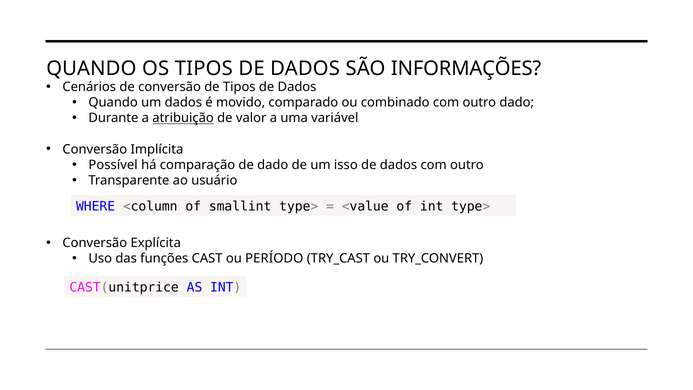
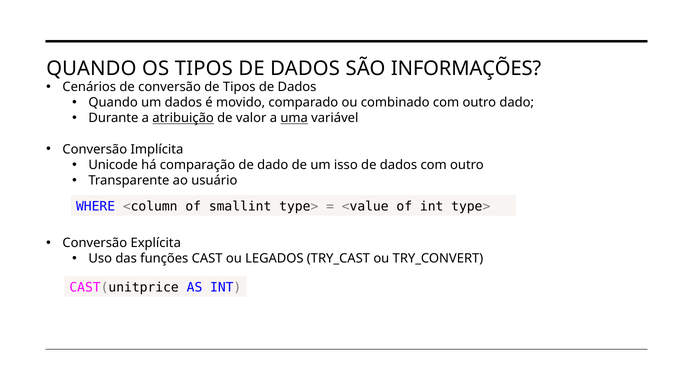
uma underline: none -> present
Possível: Possível -> Unicode
PERÍODO: PERÍODO -> LEGADOS
